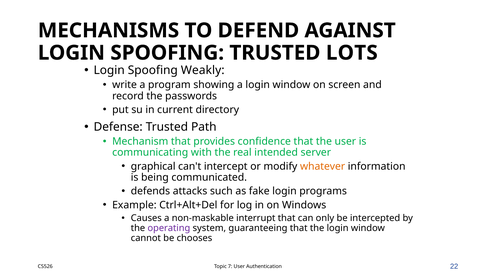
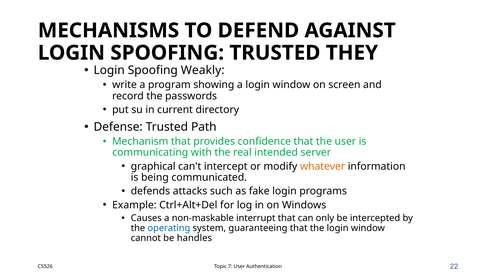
LOTS: LOTS -> THEY
operating colour: purple -> blue
chooses: chooses -> handles
